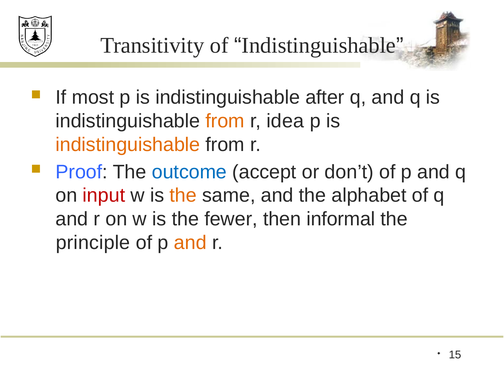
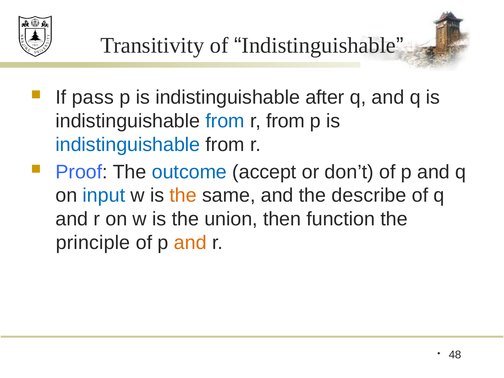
most: most -> pass
from at (225, 121) colour: orange -> blue
r idea: idea -> from
indistinguishable at (128, 145) colour: orange -> blue
input colour: red -> blue
alphabet: alphabet -> describe
fewer: fewer -> union
informal: informal -> function
15: 15 -> 48
